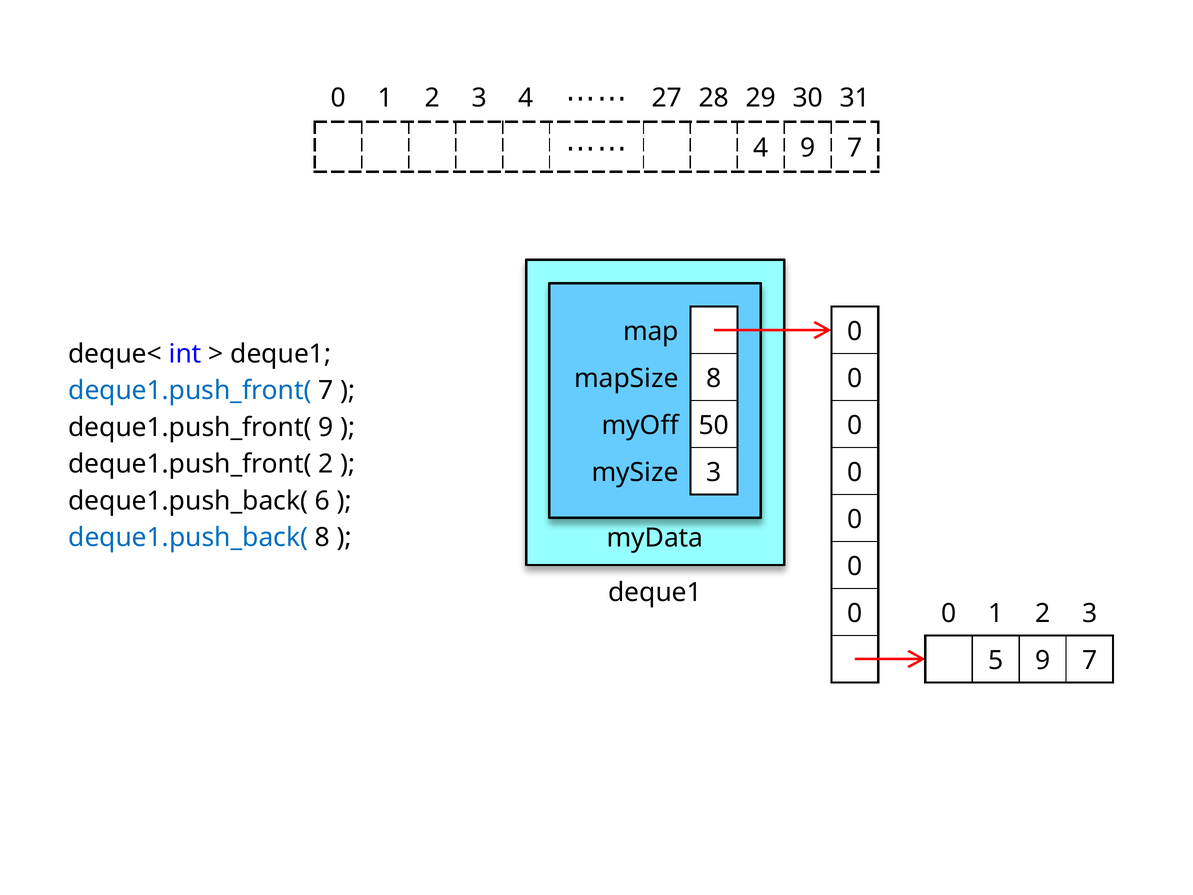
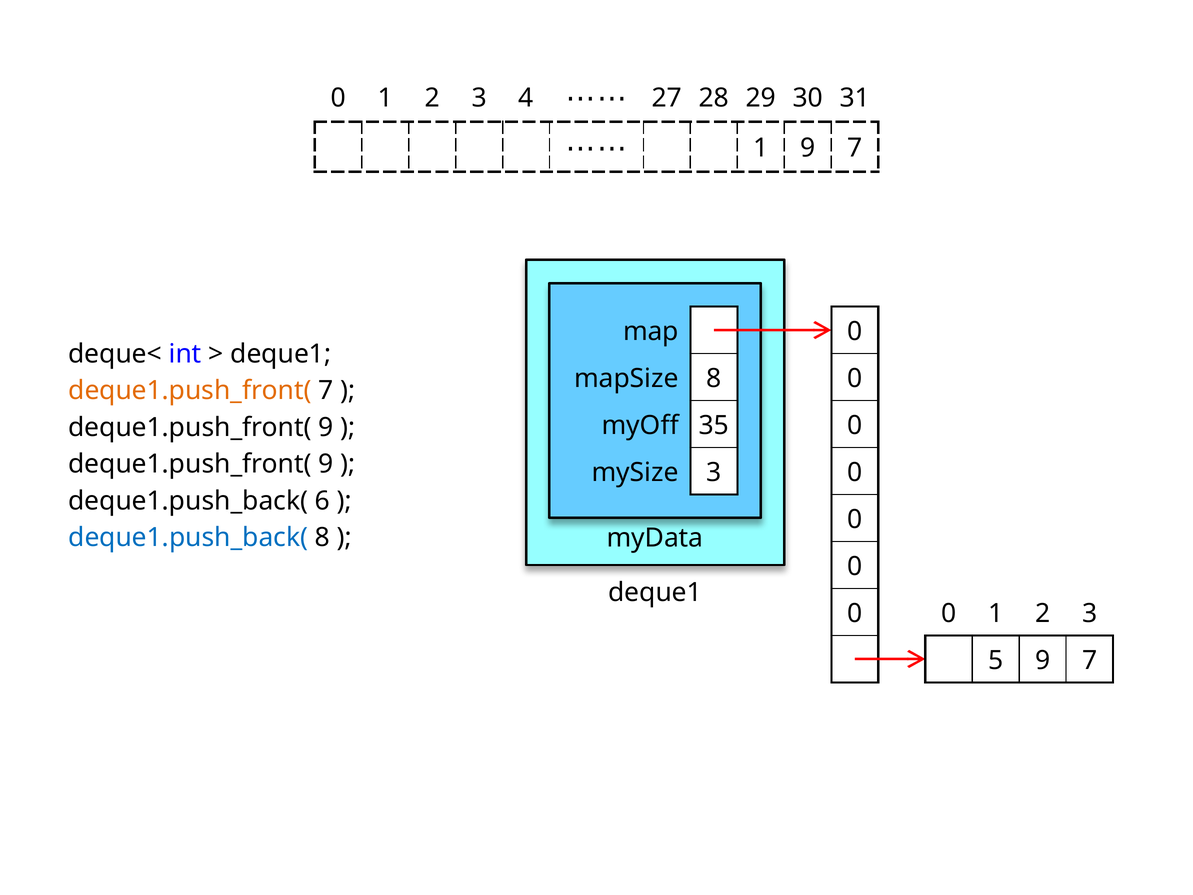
4 at (761, 148): 4 -> 1
deque1.push_front( at (190, 390) colour: blue -> orange
50: 50 -> 35
2 at (326, 464): 2 -> 9
